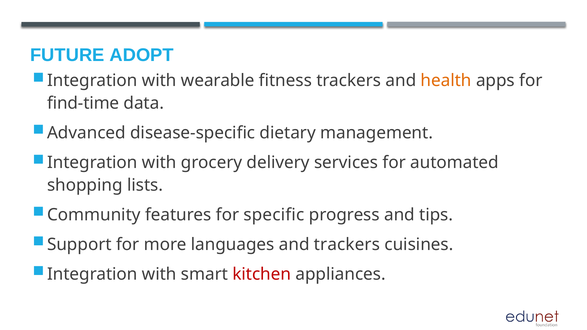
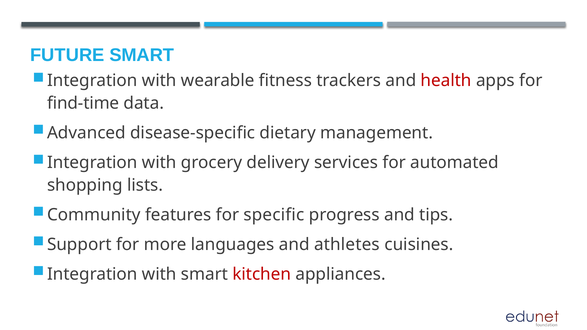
FUTURE ADOPT: ADOPT -> SMART
health colour: orange -> red
and trackers: trackers -> athletes
